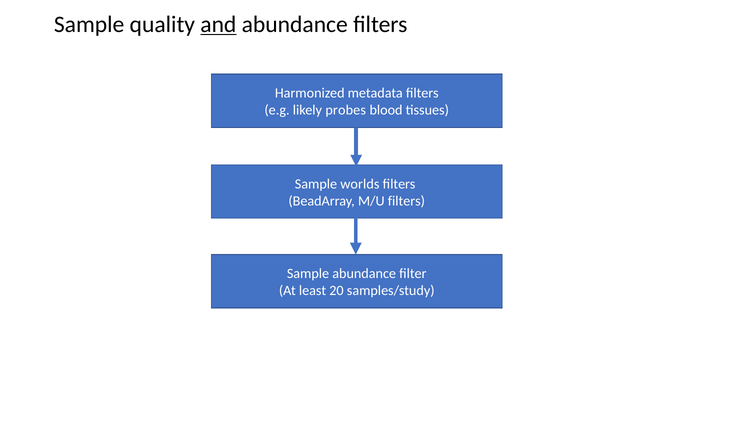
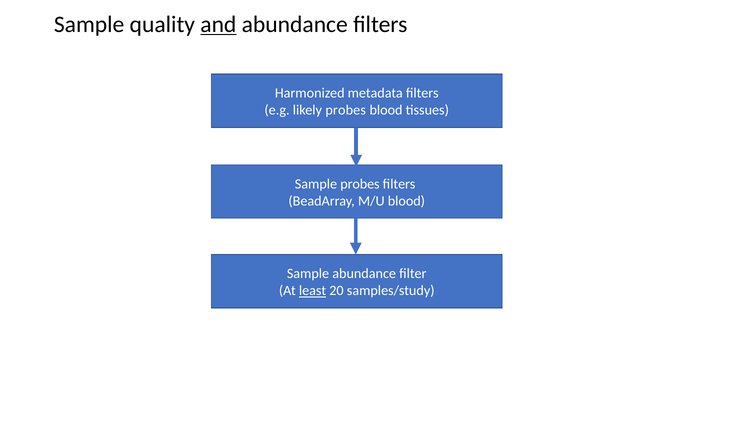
Sample worlds: worlds -> probes
M/U filters: filters -> blood
least underline: none -> present
